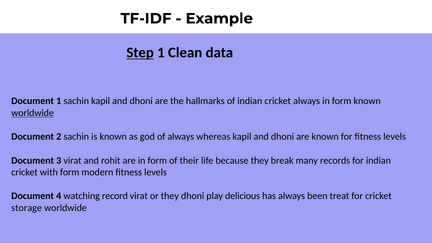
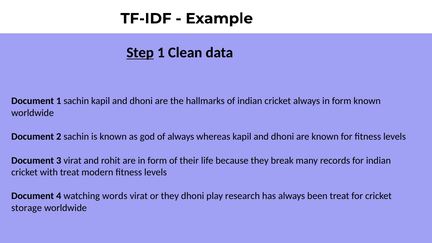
worldwide at (33, 113) underline: present -> none
with form: form -> treat
record: record -> words
delicious: delicious -> research
